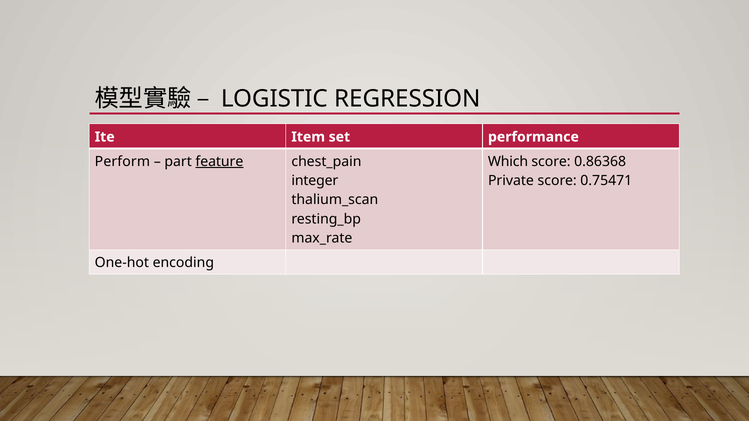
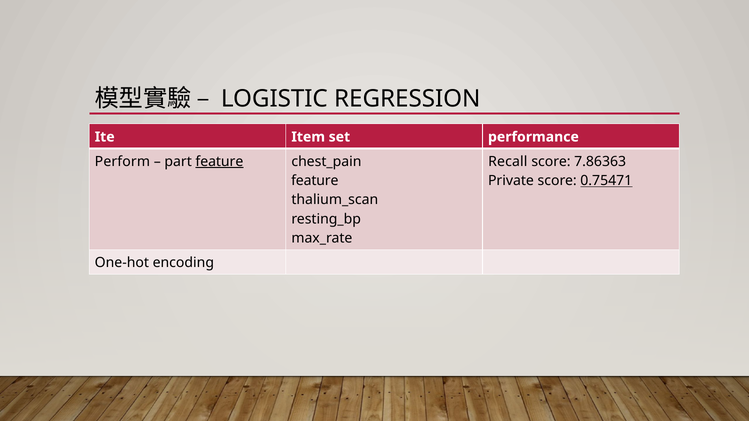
Which: Which -> Recall
0.86368: 0.86368 -> 7.86363
integer at (315, 181): integer -> feature
0.75471 underline: none -> present
